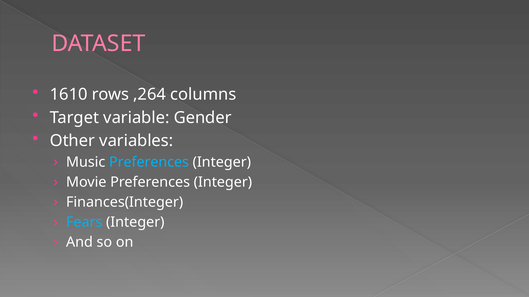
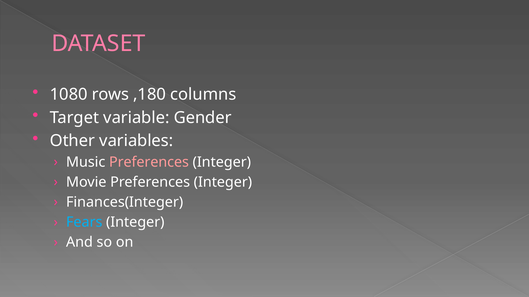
1610: 1610 -> 1080
,264: ,264 -> ,180
Preferences at (149, 162) colour: light blue -> pink
